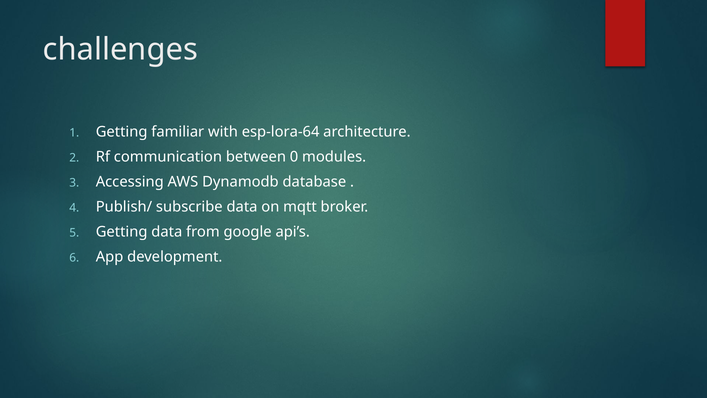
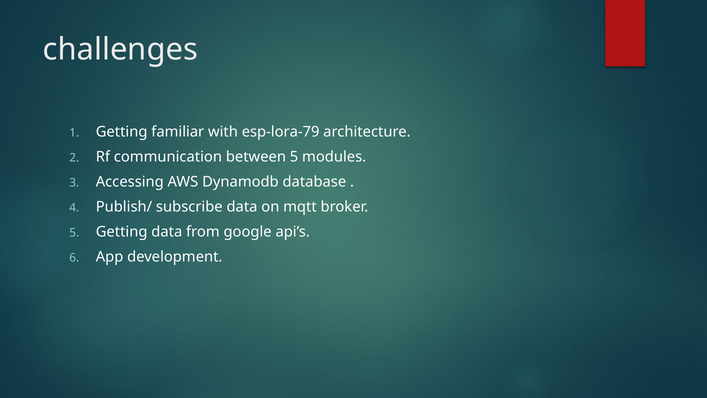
esp-lora-64: esp-lora-64 -> esp-lora-79
between 0: 0 -> 5
